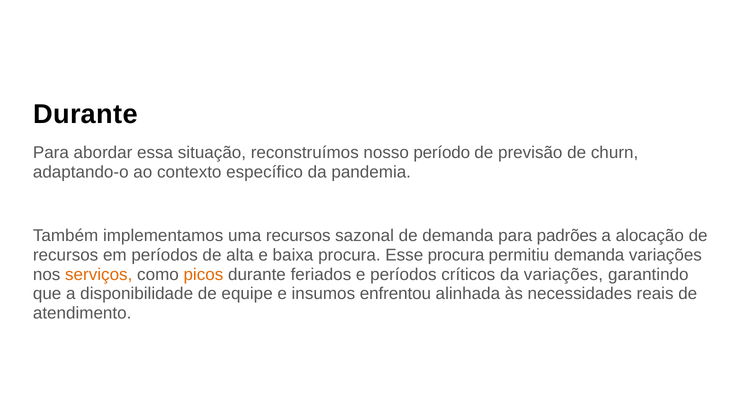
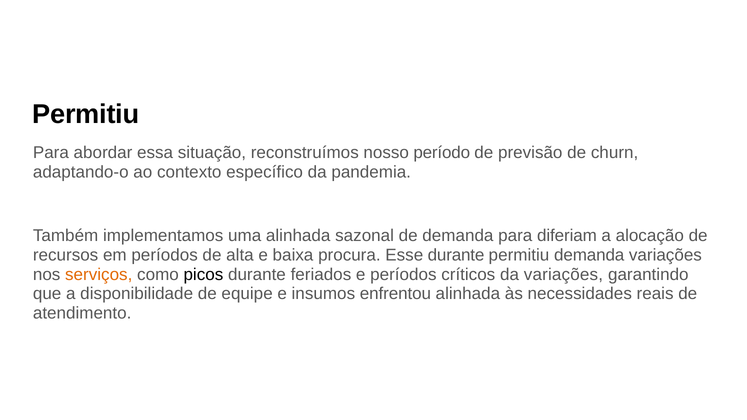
Durante at (86, 114): Durante -> Permitiu
uma recursos: recursos -> alinhada
padrões: padrões -> diferiam
Esse procura: procura -> durante
picos colour: orange -> black
